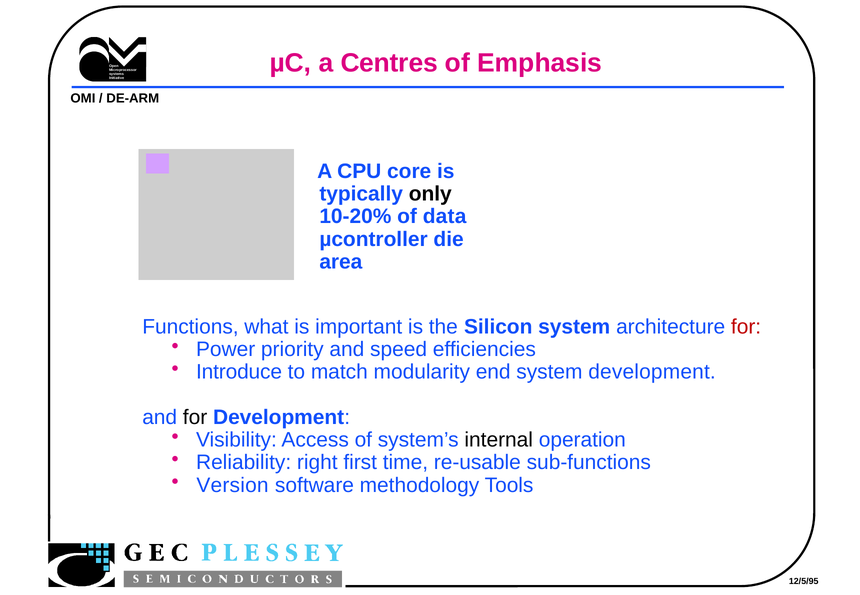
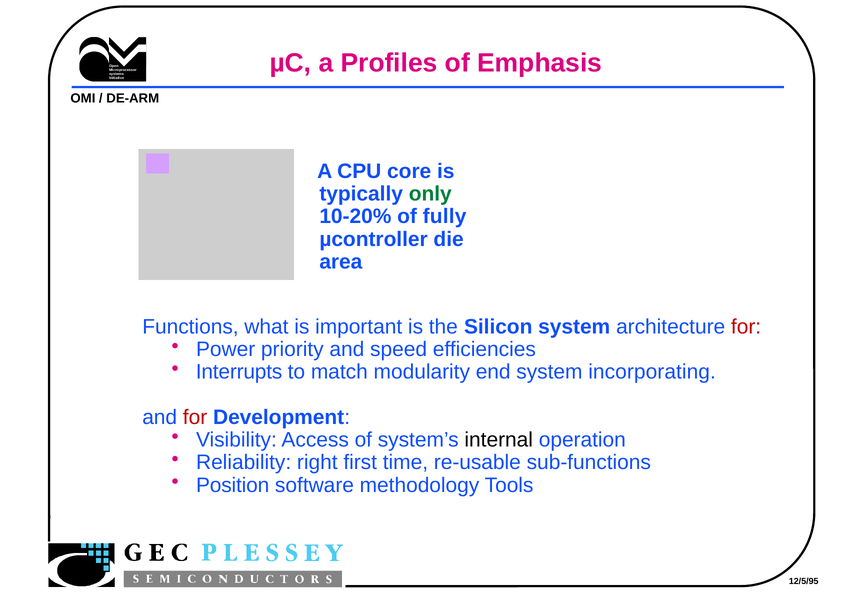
Centres: Centres -> Profiles
only colour: black -> green
data: data -> fully
Introduce: Introduce -> Interrupts
system development: development -> incorporating
for at (195, 418) colour: black -> red
Version: Version -> Position
